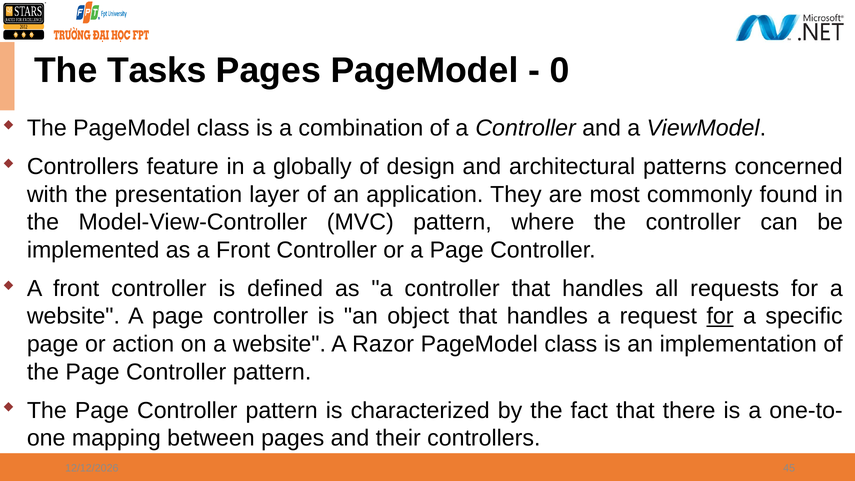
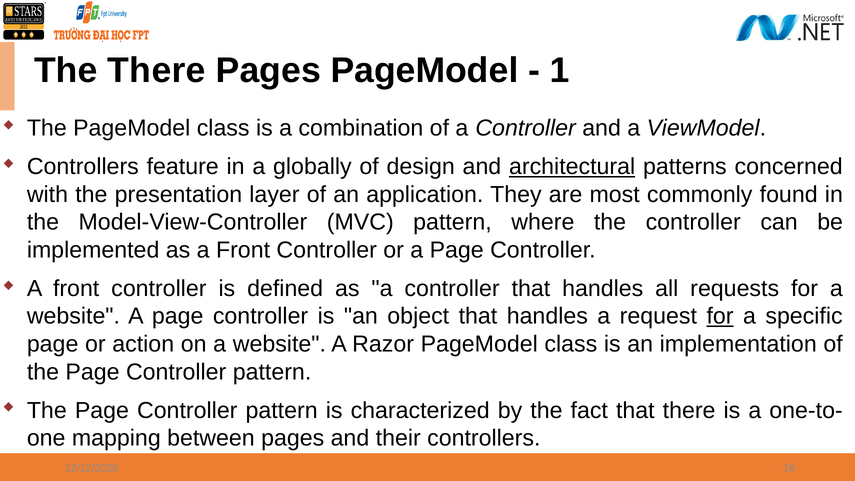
The Tasks: Tasks -> There
0: 0 -> 1
architectural underline: none -> present
45: 45 -> 16
